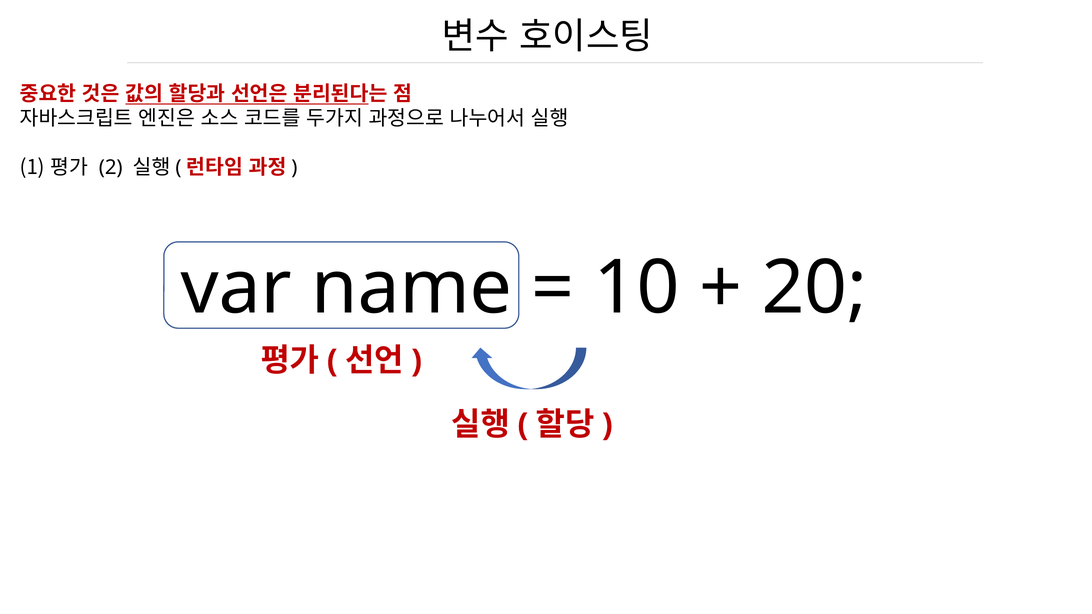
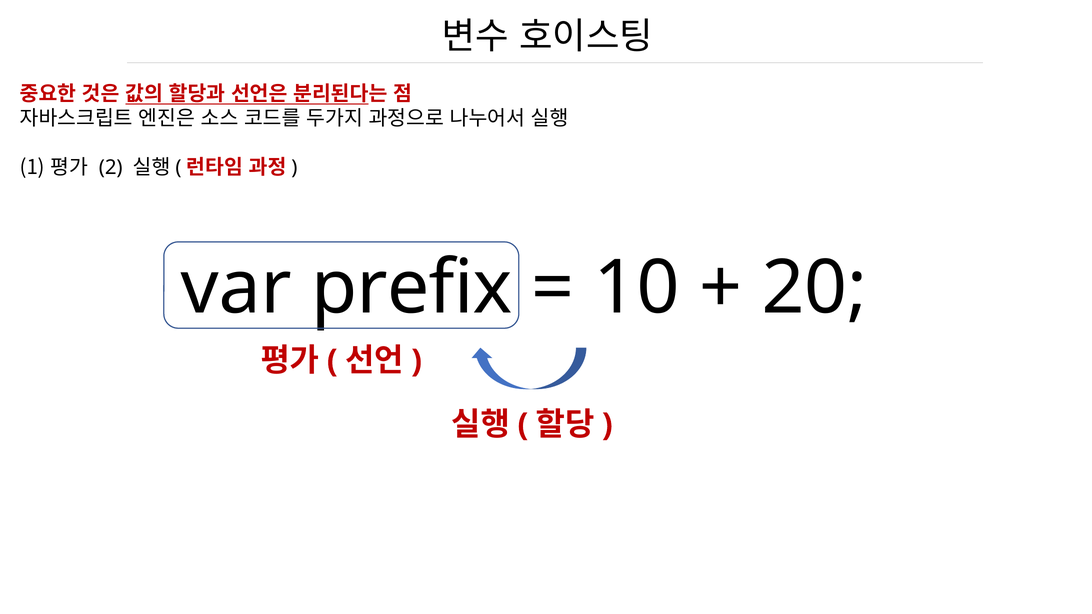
name: name -> prefix
